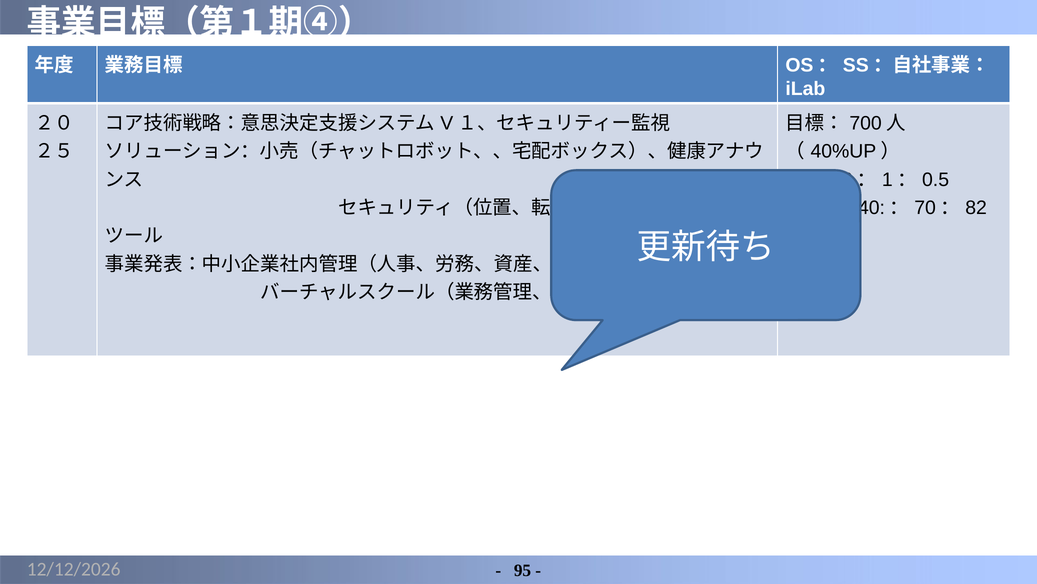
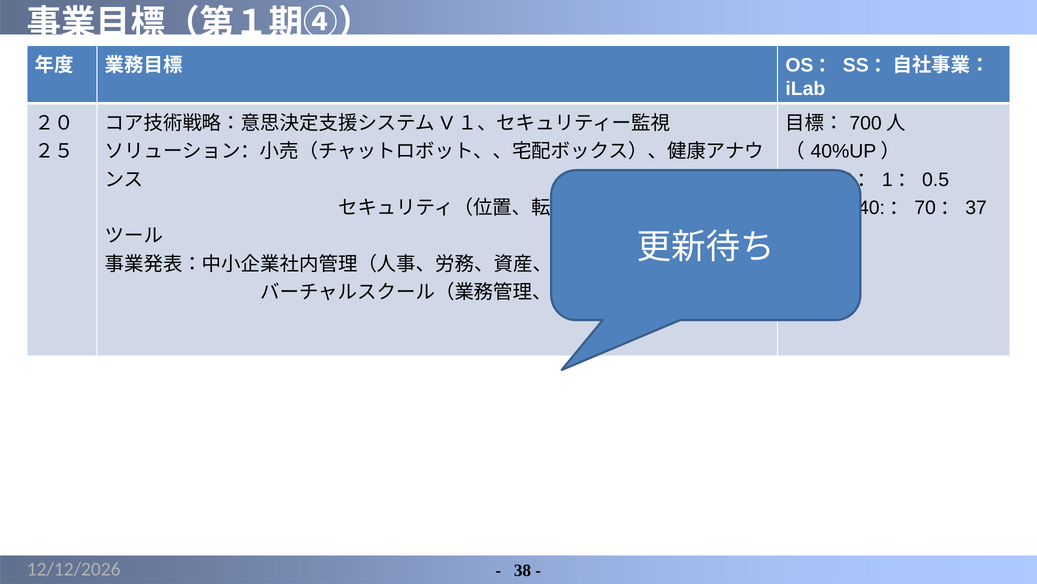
82: 82 -> 37
95: 95 -> 38
